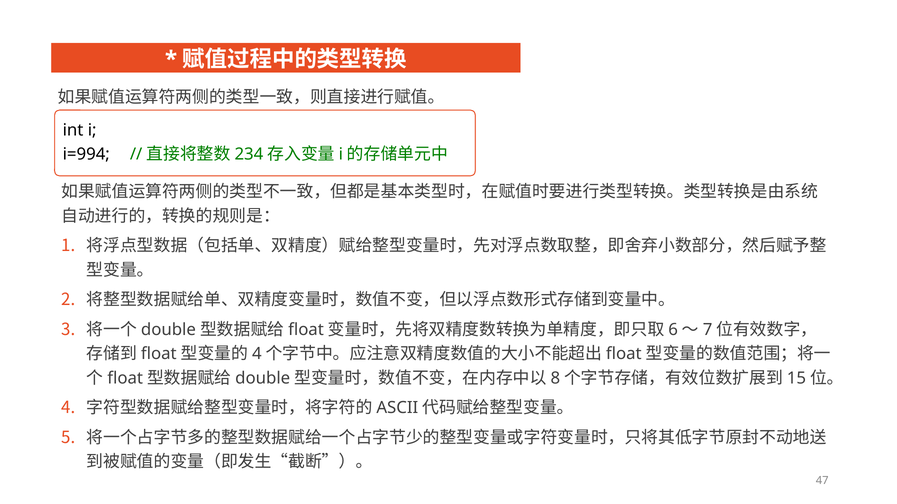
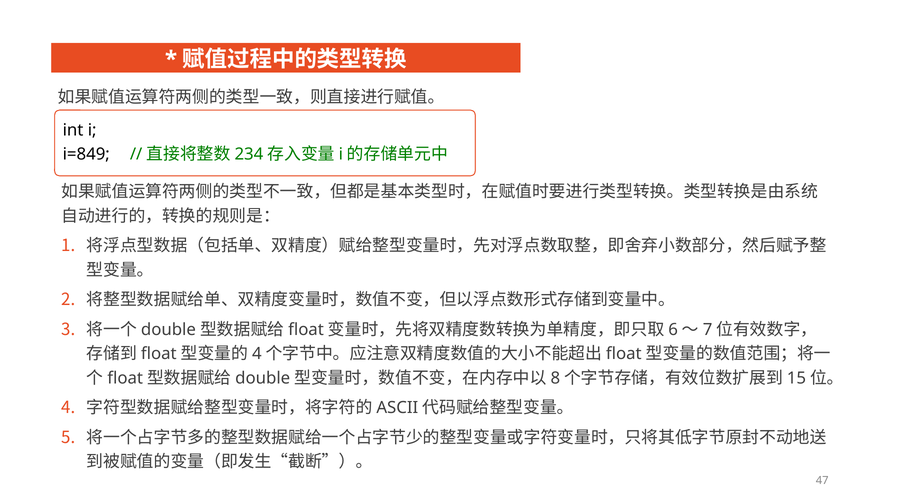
i=994: i=994 -> i=849
